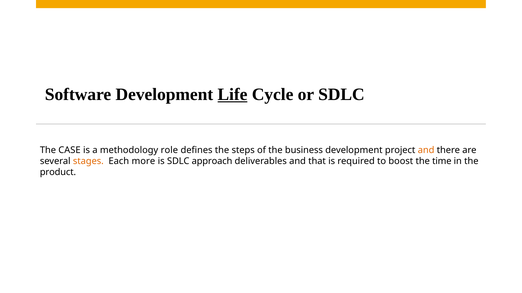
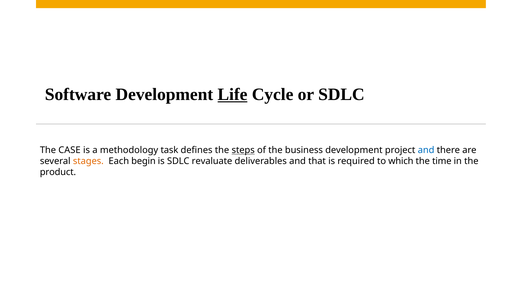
role: role -> task
steps underline: none -> present
and at (426, 151) colour: orange -> blue
more: more -> begin
approach: approach -> revaluate
boost: boost -> which
